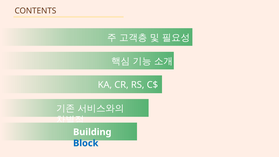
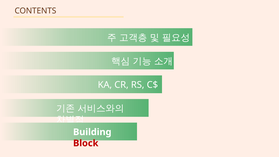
Block colour: blue -> red
